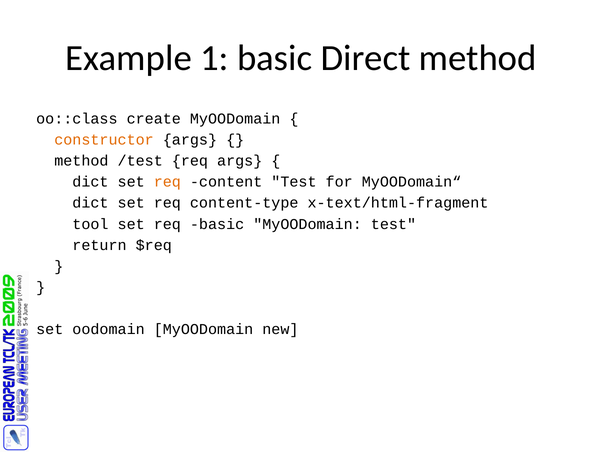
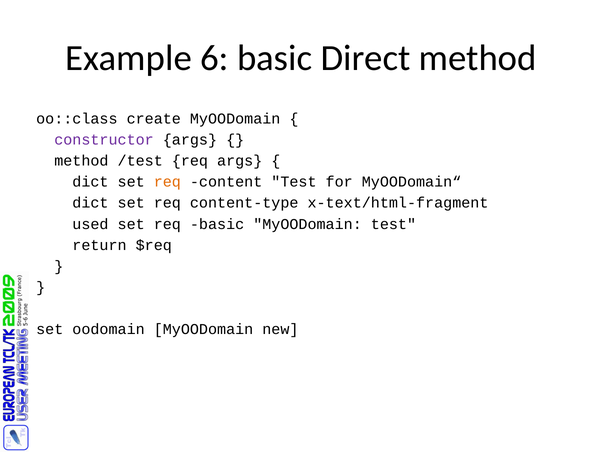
1: 1 -> 6
constructor colour: orange -> purple
tool: tool -> used
